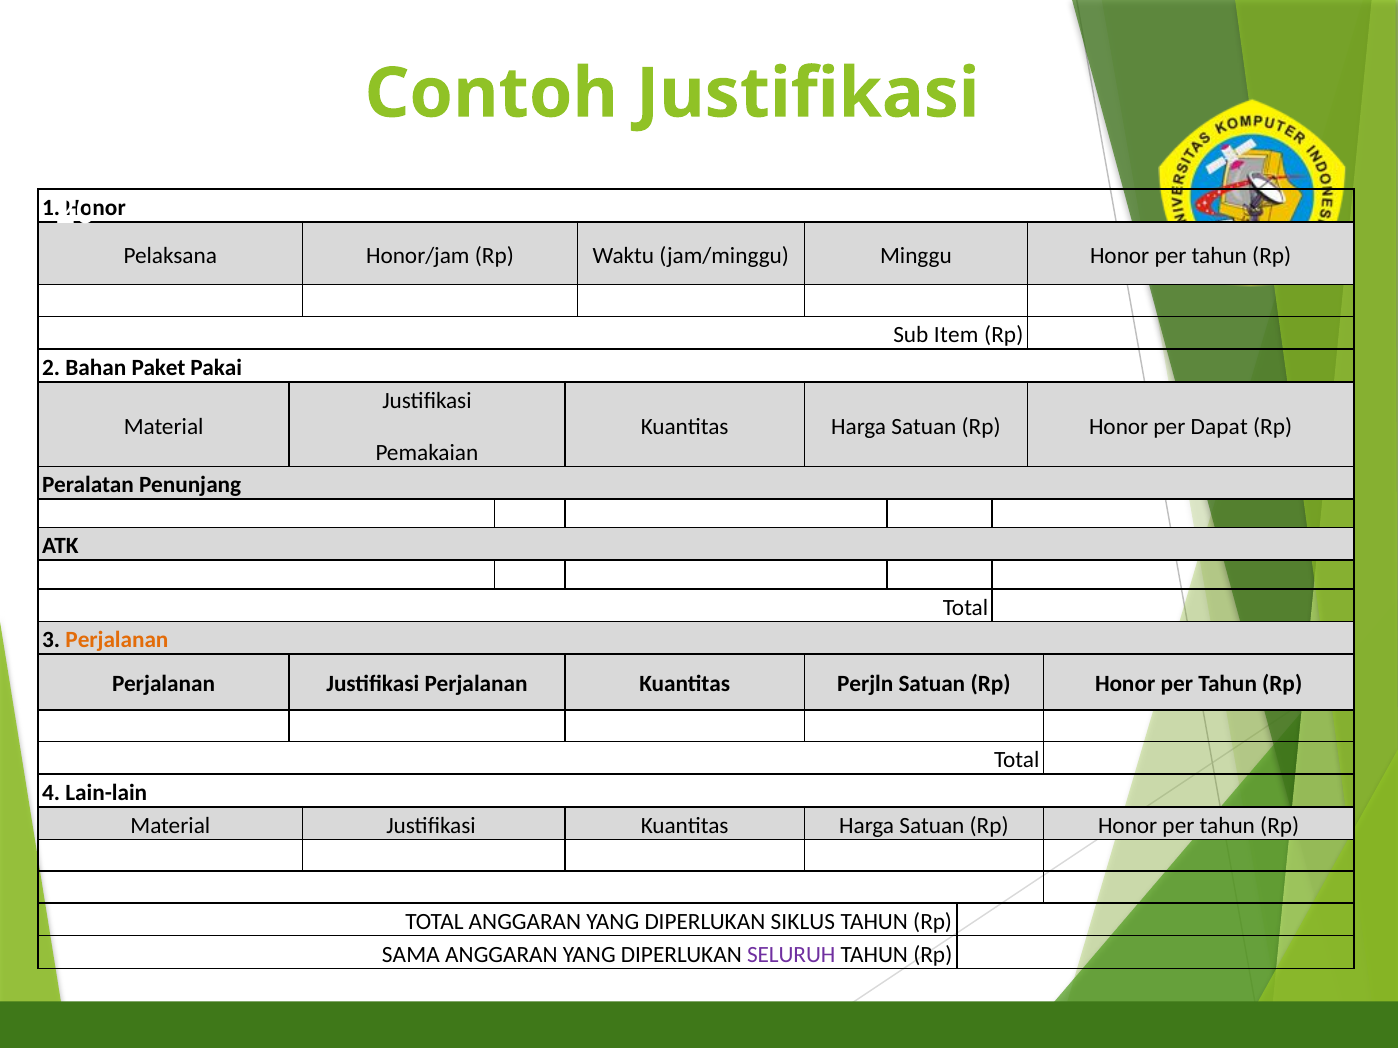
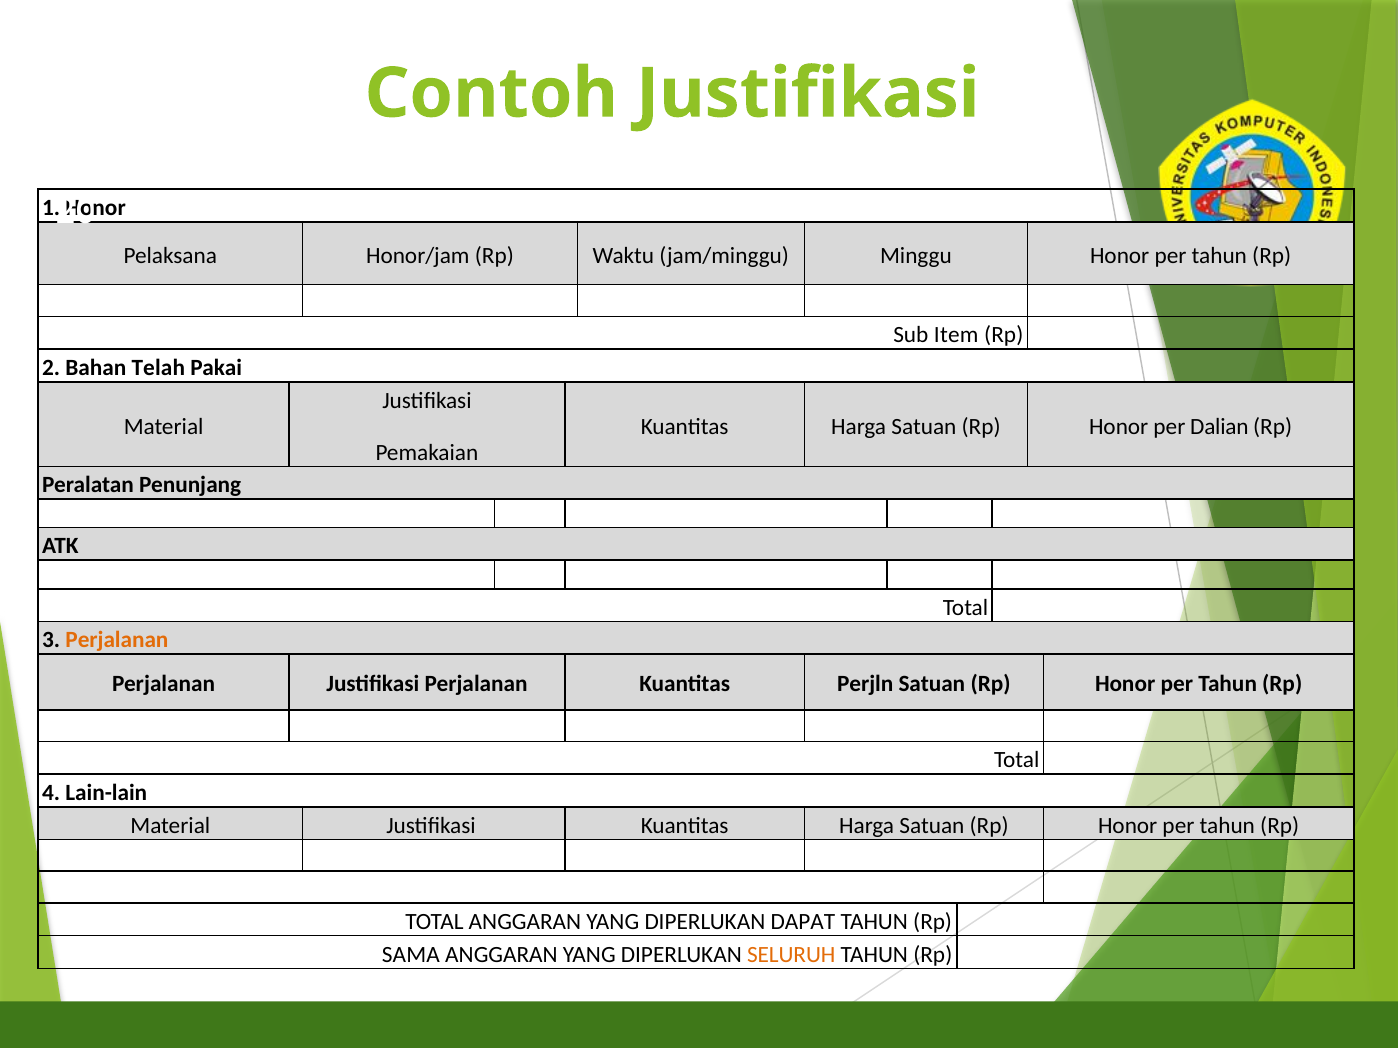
Paket: Paket -> Telah
Dapat: Dapat -> Dalian
SIKLUS: SIKLUS -> DAPAT
SELURUH colour: purple -> orange
